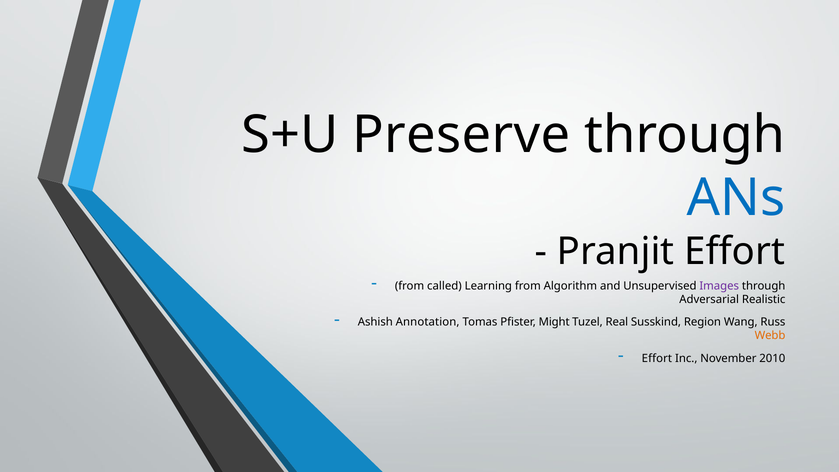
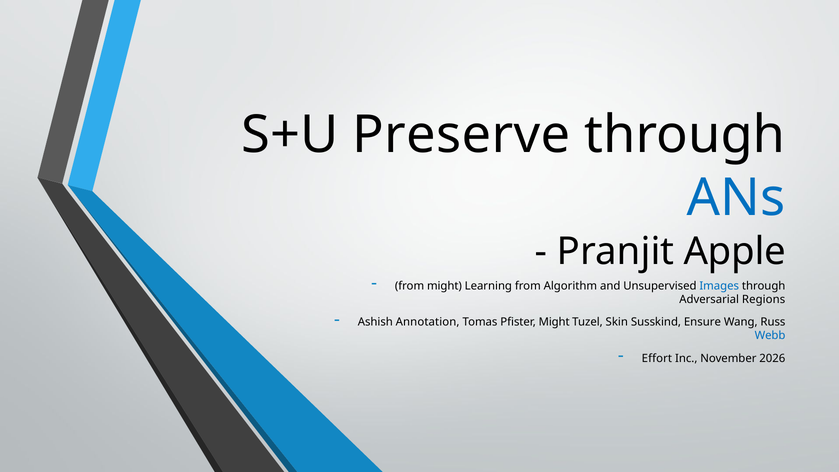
Pranjit Effort: Effort -> Apple
from called: called -> might
Images colour: purple -> blue
Realistic: Realistic -> Regions
Real: Real -> Skin
Region: Region -> Ensure
Webb colour: orange -> blue
2010: 2010 -> 2026
